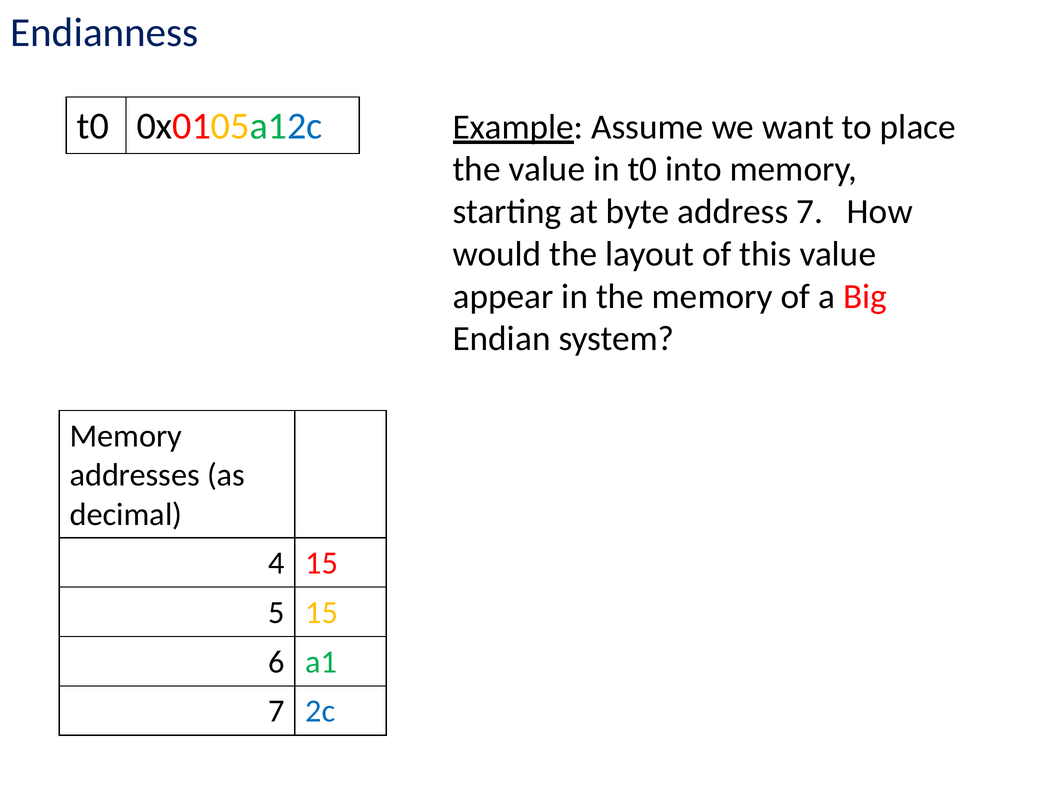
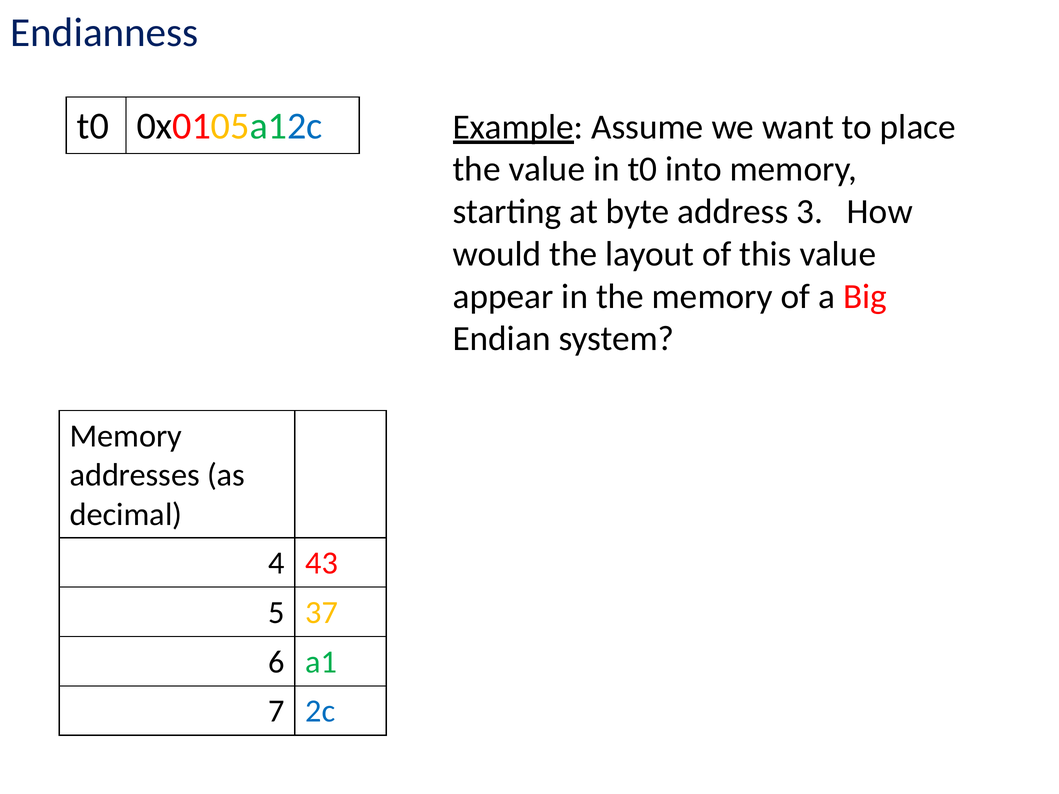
address 7: 7 -> 3
4 15: 15 -> 43
5 15: 15 -> 37
